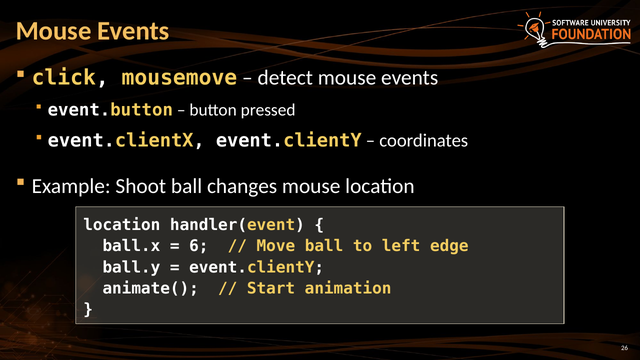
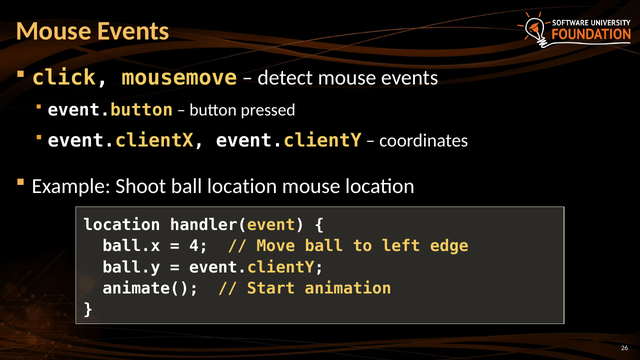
ball changes: changes -> location
6: 6 -> 4
